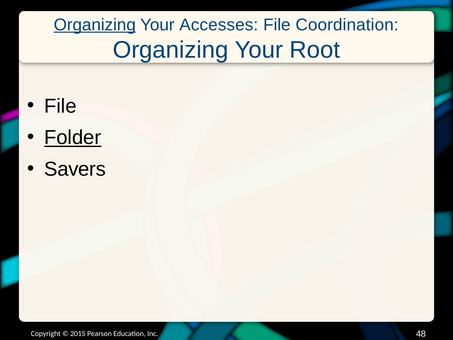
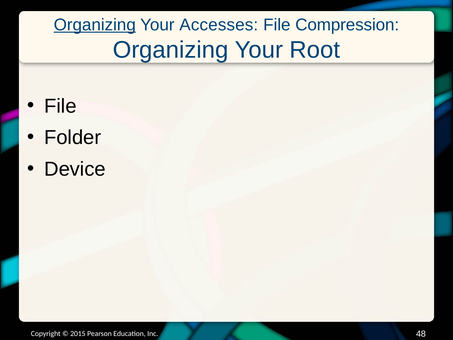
Coordination: Coordination -> Compression
Folder underline: present -> none
Savers: Savers -> Device
